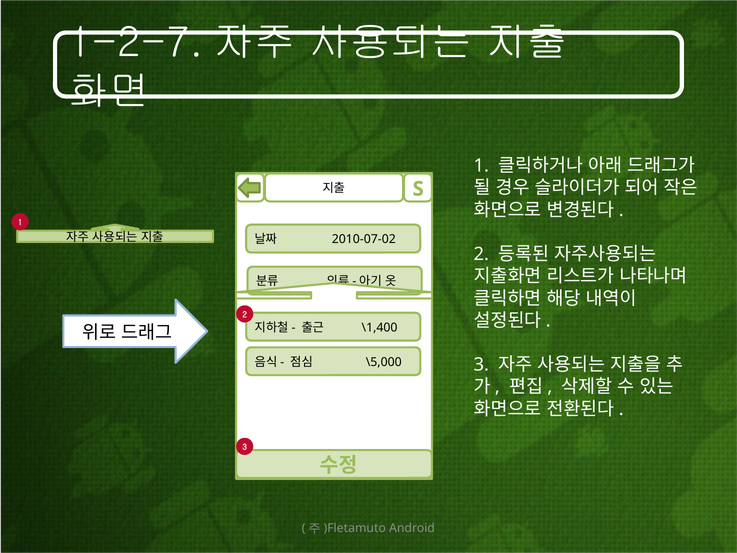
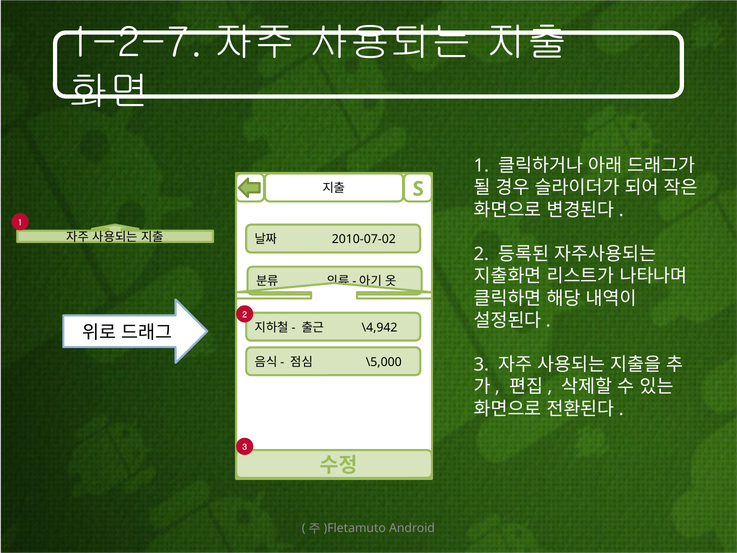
\1,400: \1,400 -> \4,942
